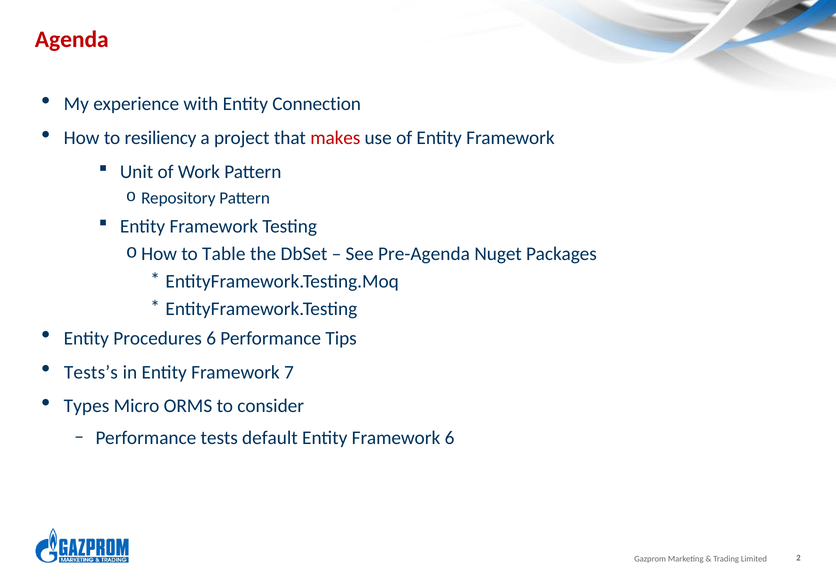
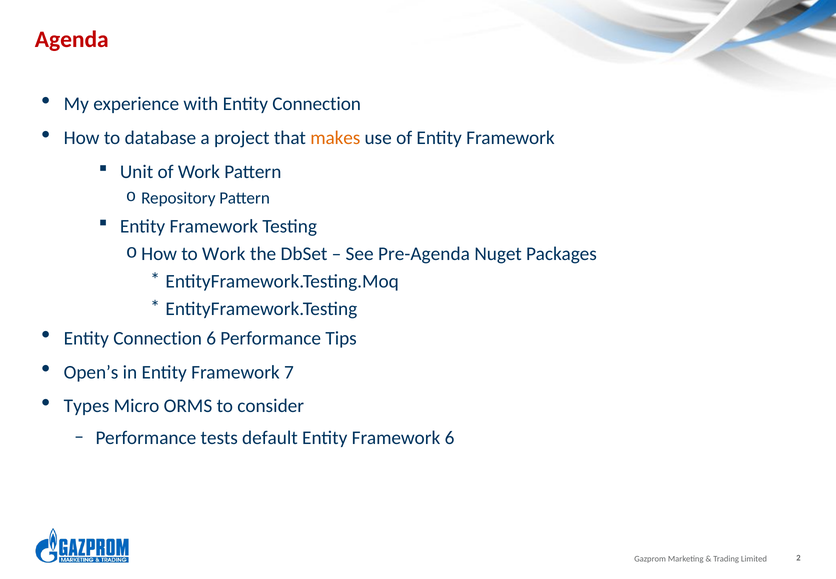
resiliency: resiliency -> database
makes colour: red -> orange
to Table: Table -> Work
Procedures at (158, 338): Procedures -> Connection
Tests’s: Tests’s -> Open’s
